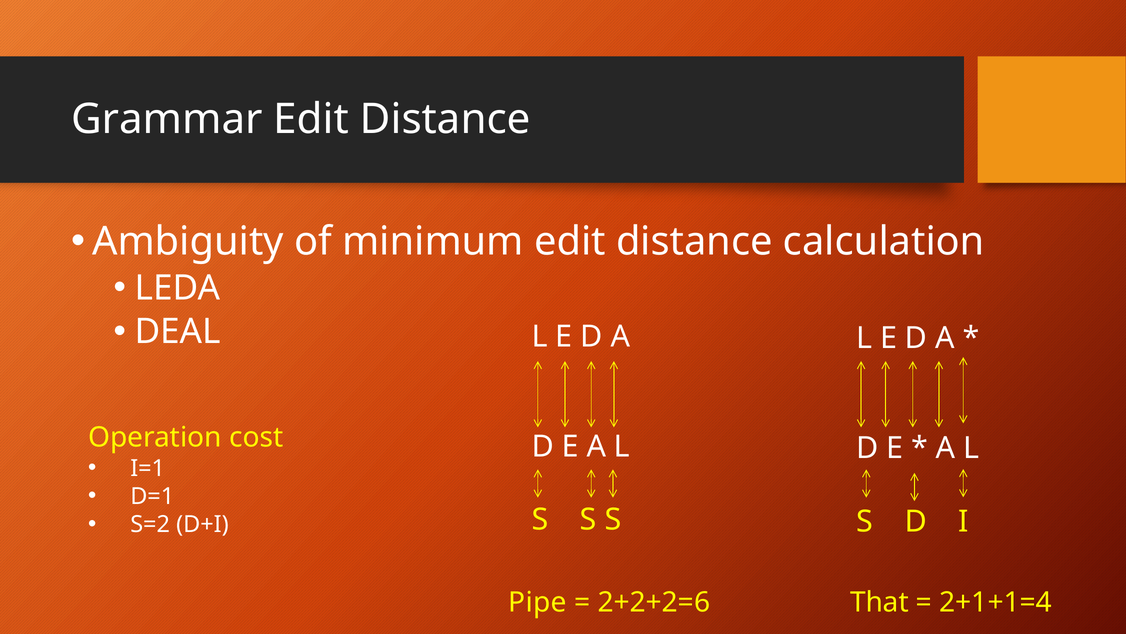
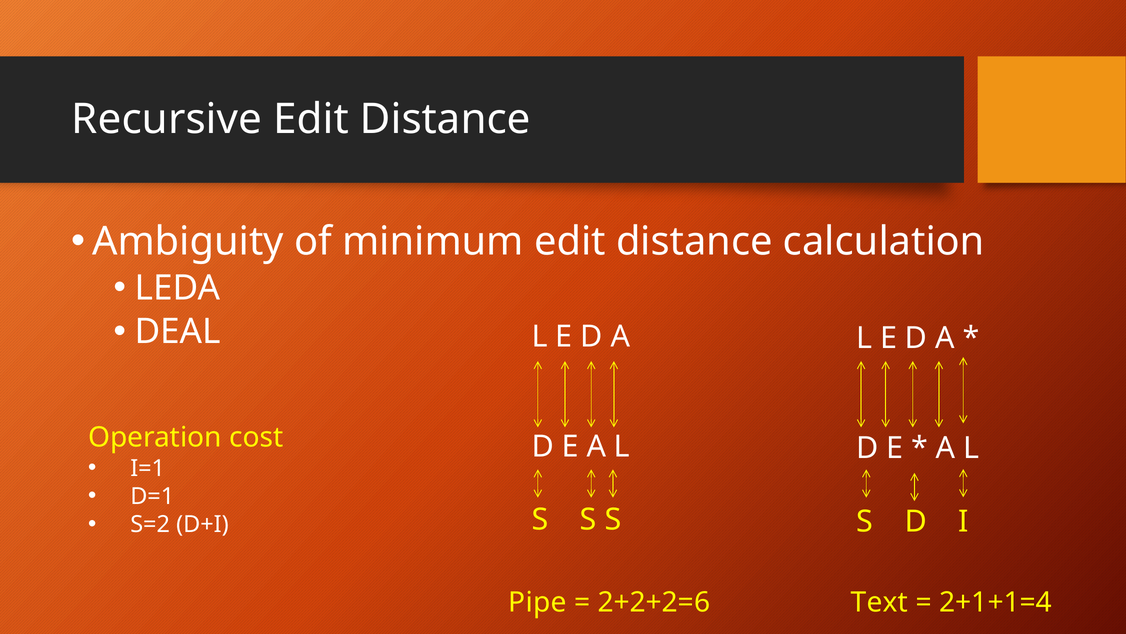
Grammar: Grammar -> Recursive
That: That -> Text
